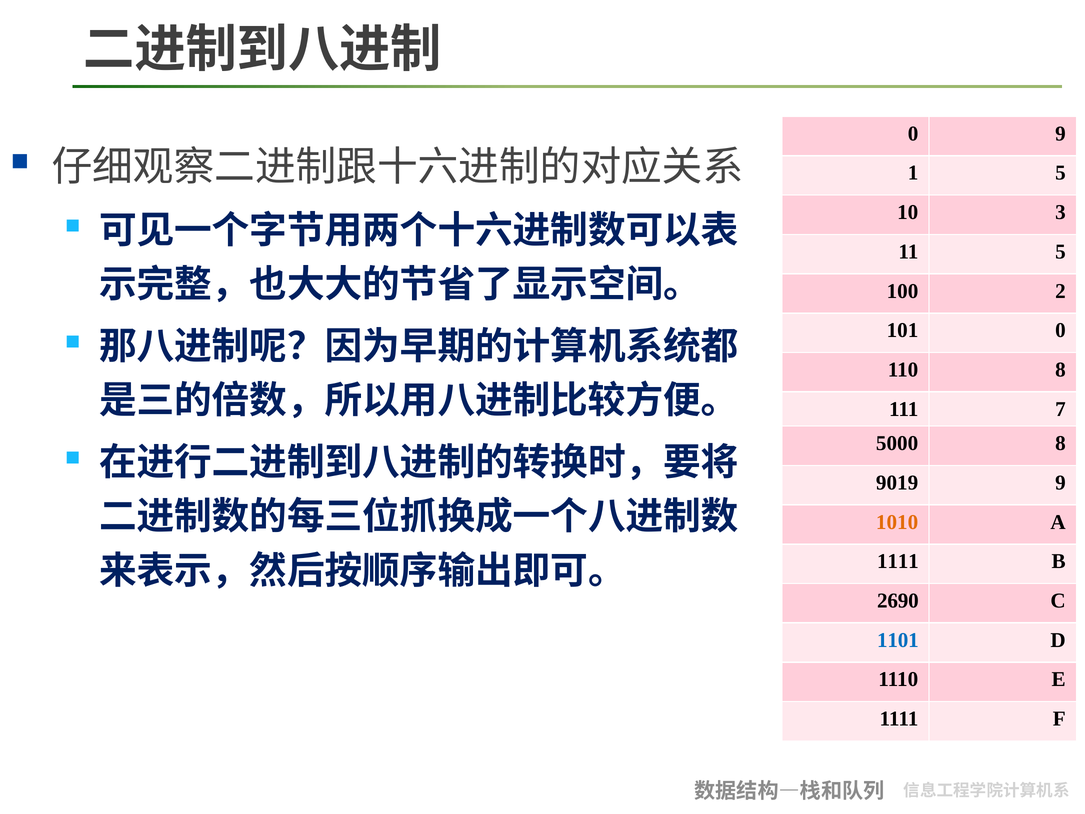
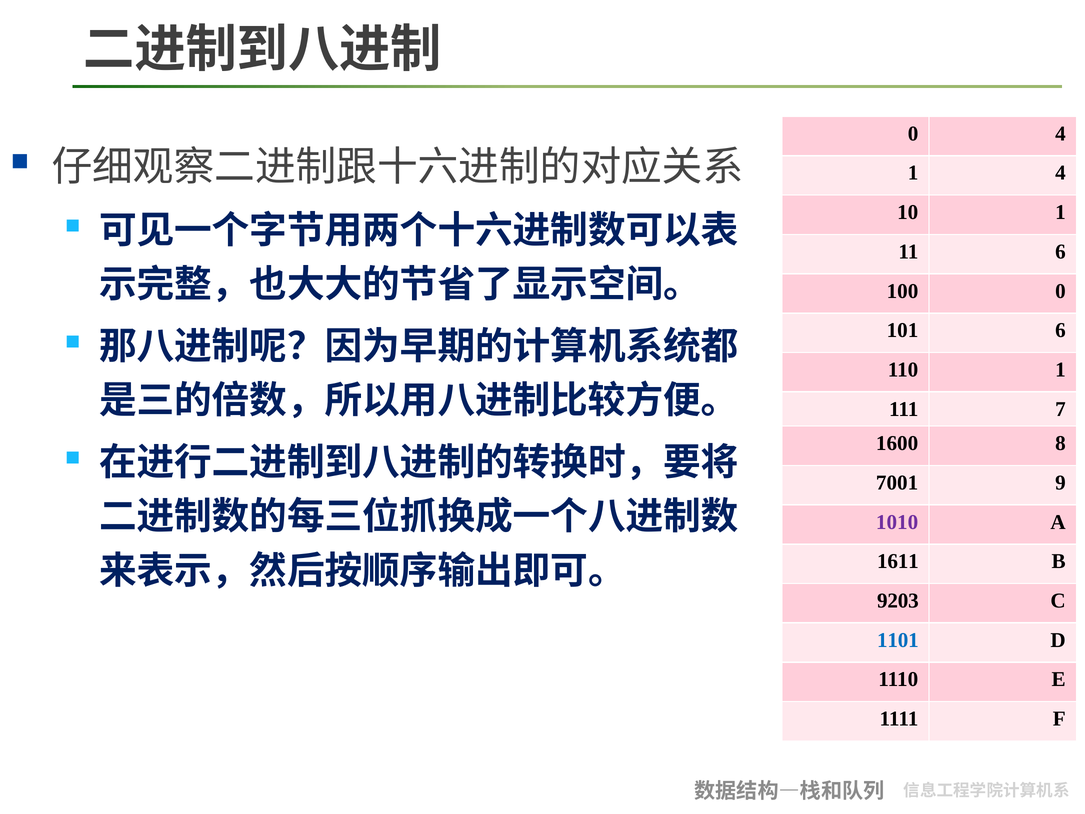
0 9: 9 -> 4
1 5: 5 -> 4
10 3: 3 -> 1
11 5: 5 -> 6
100 2: 2 -> 0
101 0: 0 -> 6
110 8: 8 -> 1
5000: 5000 -> 1600
9019: 9019 -> 7001
1010 colour: orange -> purple
1111 at (898, 561): 1111 -> 1611
2690: 2690 -> 9203
